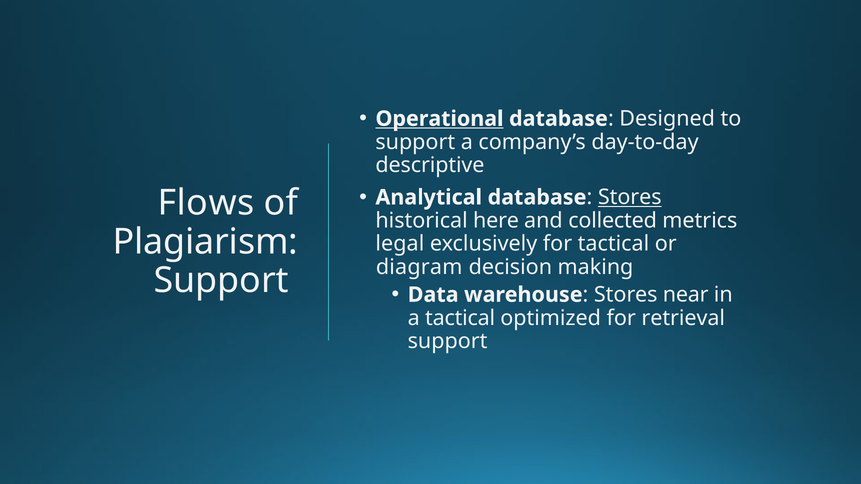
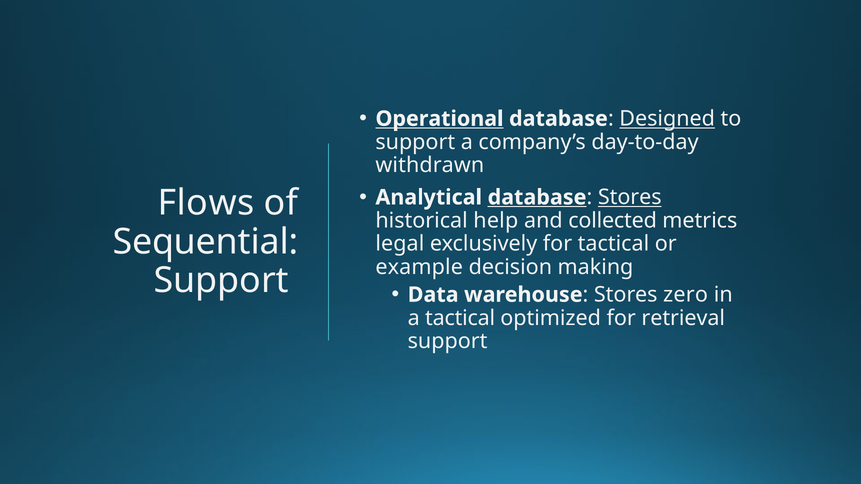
Designed underline: none -> present
descriptive: descriptive -> withdrawn
database at (537, 197) underline: none -> present
here: here -> help
Plagiarism: Plagiarism -> Sequential
diagram: diagram -> example
near: near -> zero
